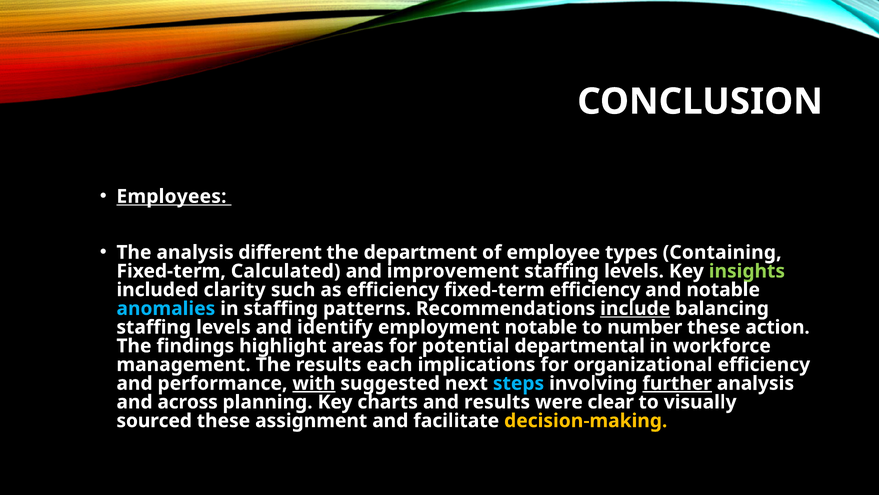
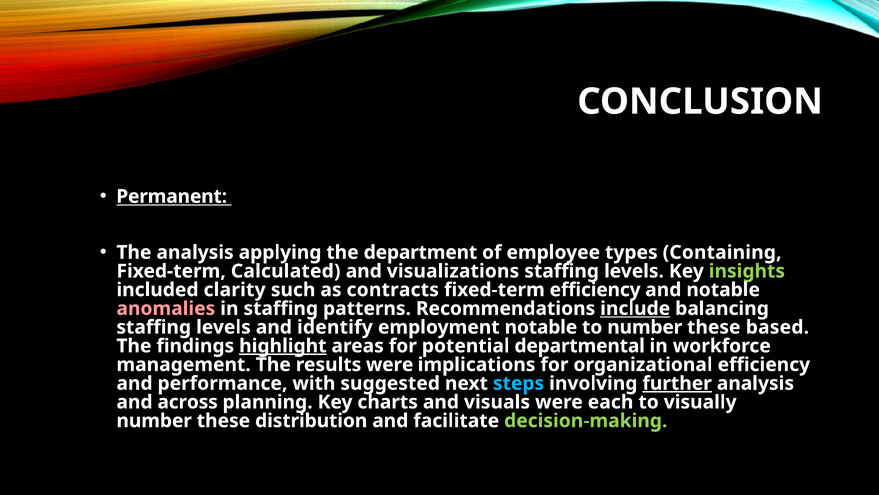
Employees: Employees -> Permanent
different: different -> applying
improvement: improvement -> visualizations
as efficiency: efficiency -> contracts
anomalies colour: light blue -> pink
action: action -> based
highlight underline: none -> present
results each: each -> were
with underline: present -> none
and results: results -> visuals
clear: clear -> each
sourced at (154, 420): sourced -> number
assignment: assignment -> distribution
decision-making colour: yellow -> light green
